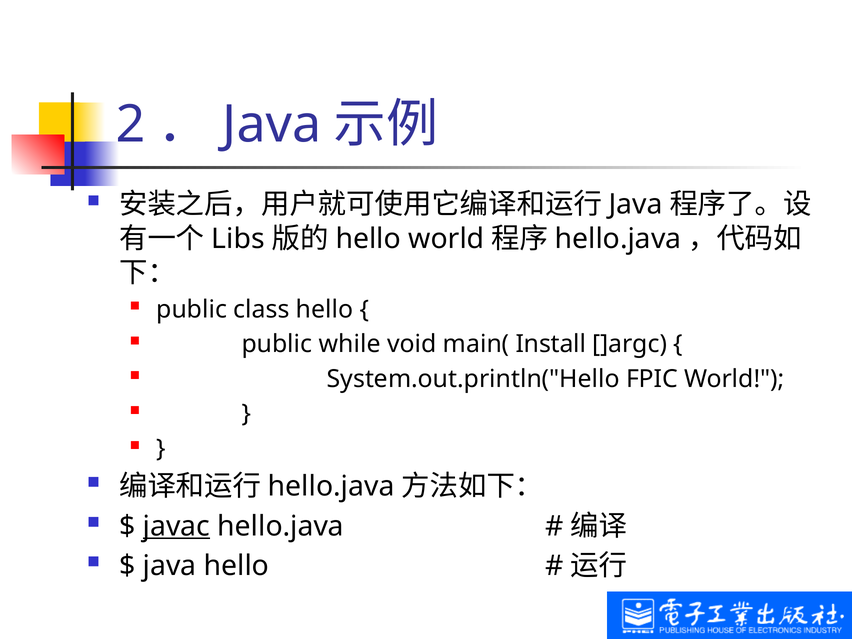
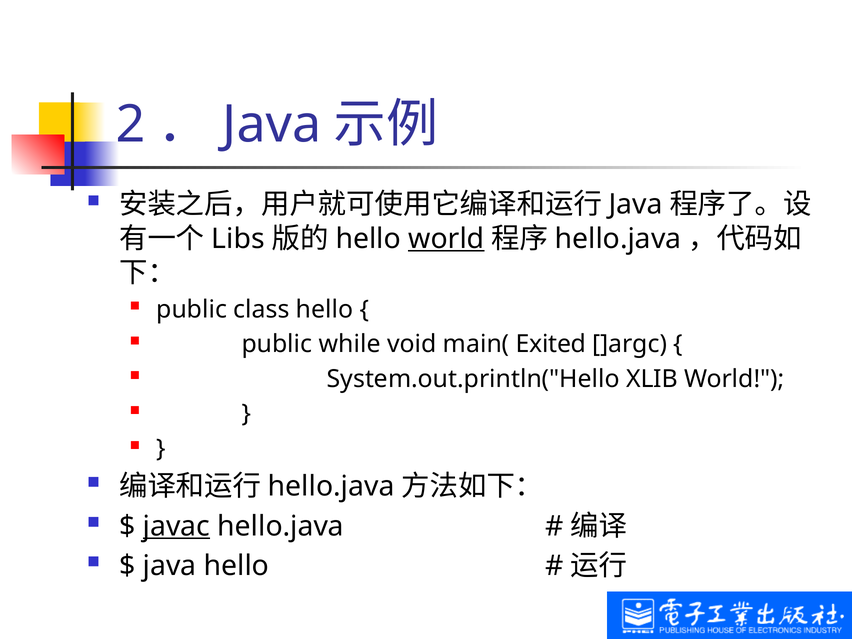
world at (446, 239) underline: none -> present
Install: Install -> Exited
FPIC: FPIC -> XLIB
